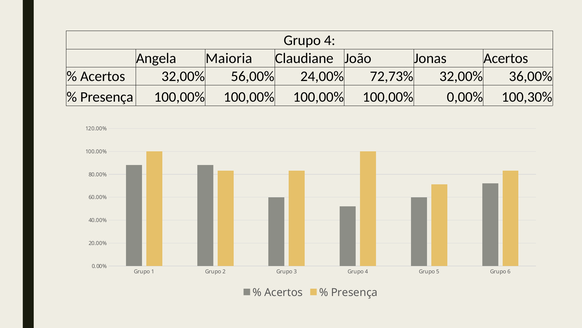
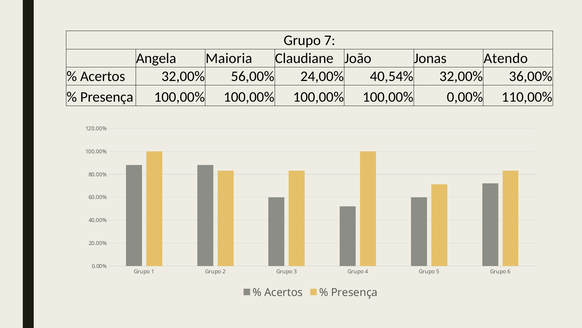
4 at (330, 40): 4 -> 7
Jonas Acertos: Acertos -> Atendo
72,73%: 72,73% -> 40,54%
100,30%: 100,30% -> 110,00%
